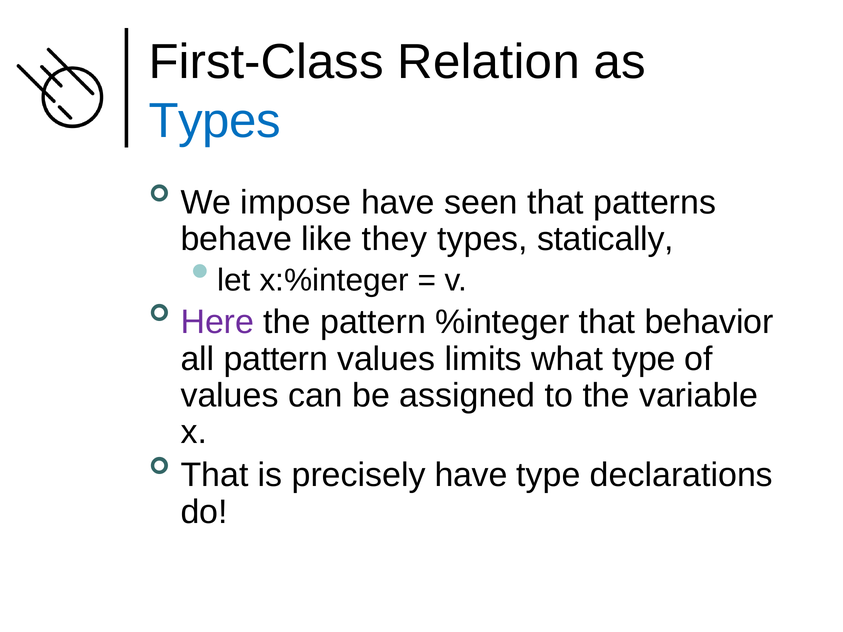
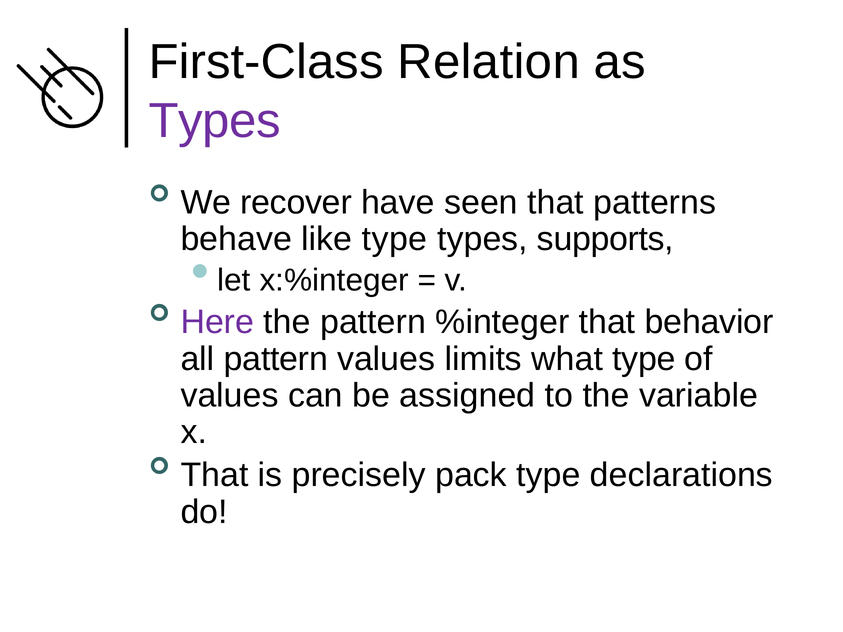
Types at (215, 121) colour: blue -> purple
impose: impose -> recover
like they: they -> type
statically: statically -> supports
precisely have: have -> pack
